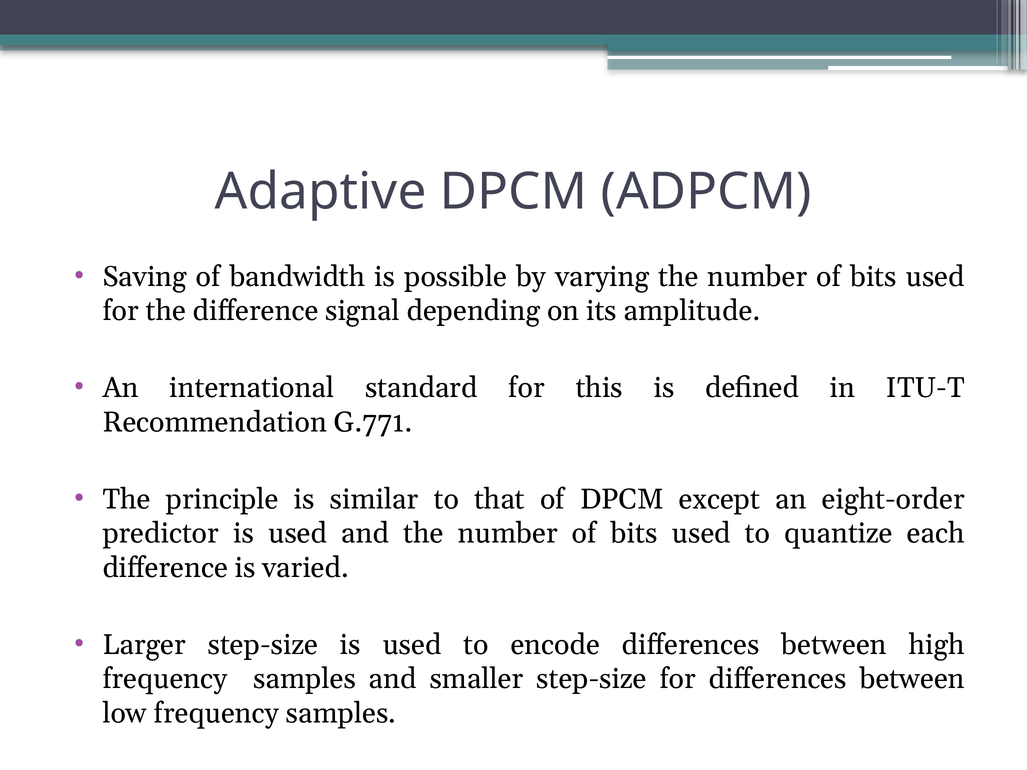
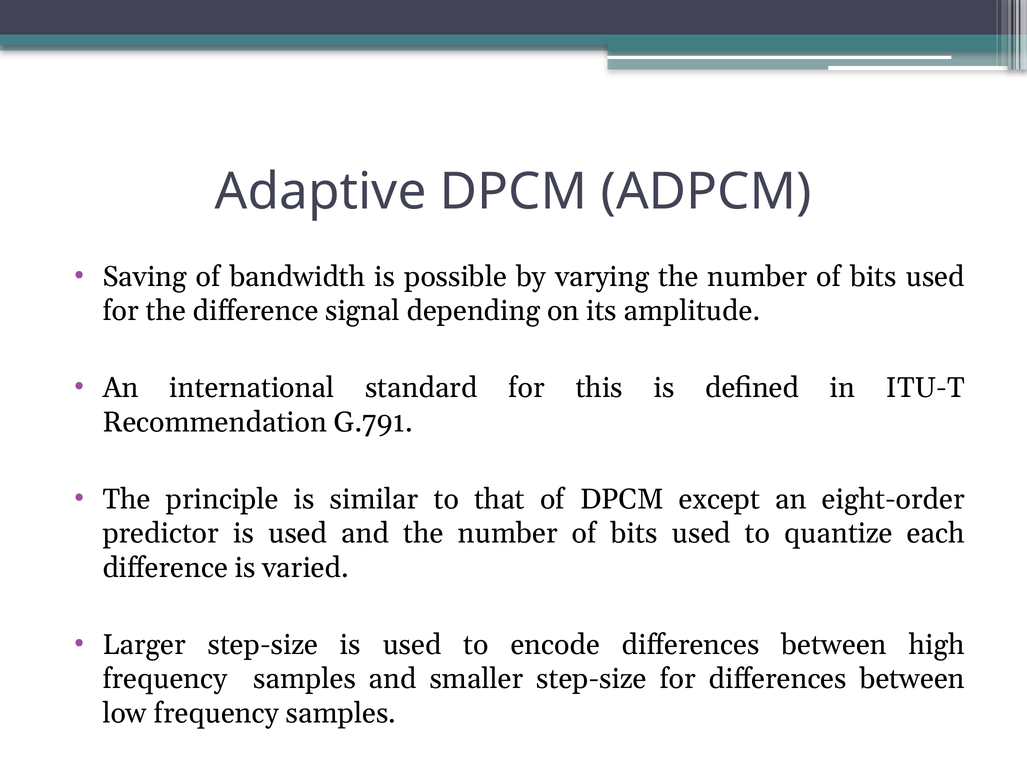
G.771: G.771 -> G.791
